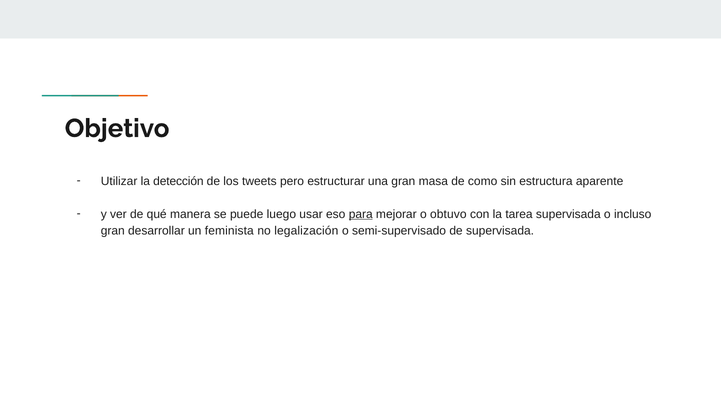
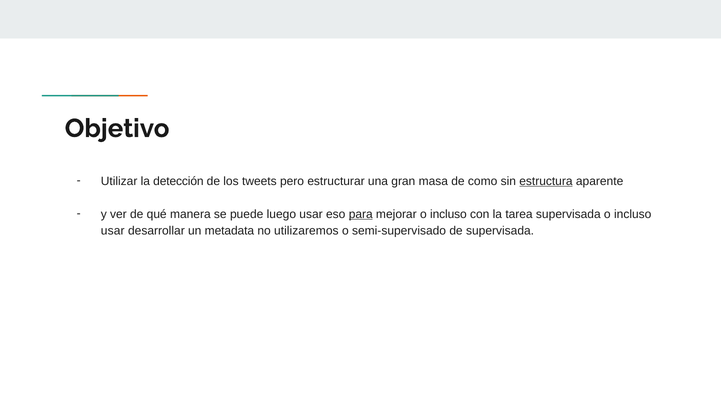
estructura underline: none -> present
mejorar o obtuvo: obtuvo -> incluso
gran at (113, 231): gran -> usar
feminista: feminista -> metadata
legalización: legalización -> utilizaremos
